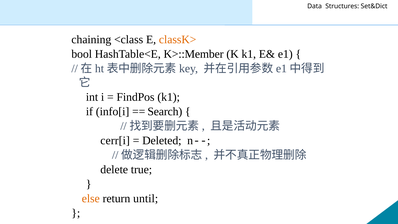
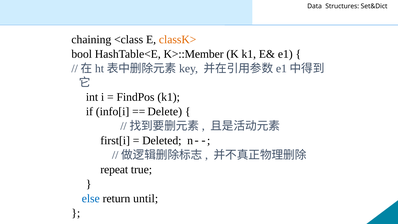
Search: Search -> Delete
cerr[i: cerr[i -> first[i
delete: delete -> repeat
else colour: orange -> blue
